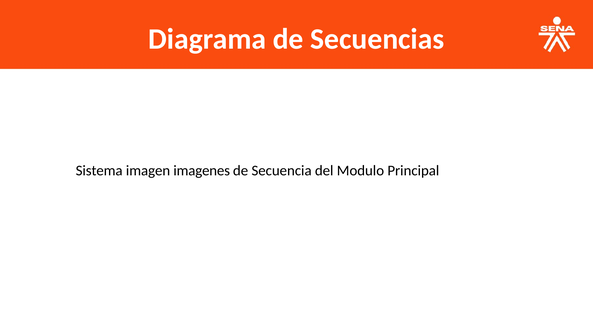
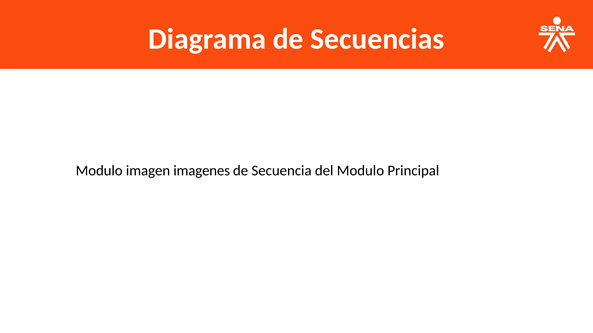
Sistema at (99, 171): Sistema -> Modulo
